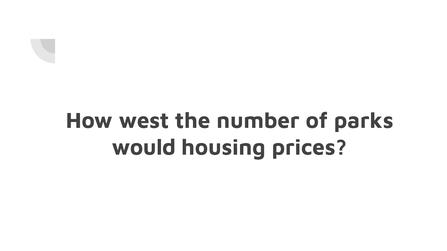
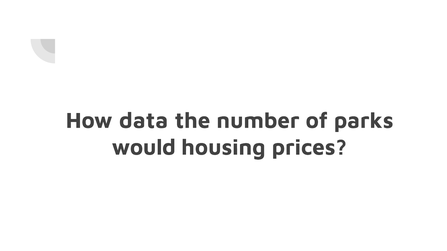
west: west -> data
